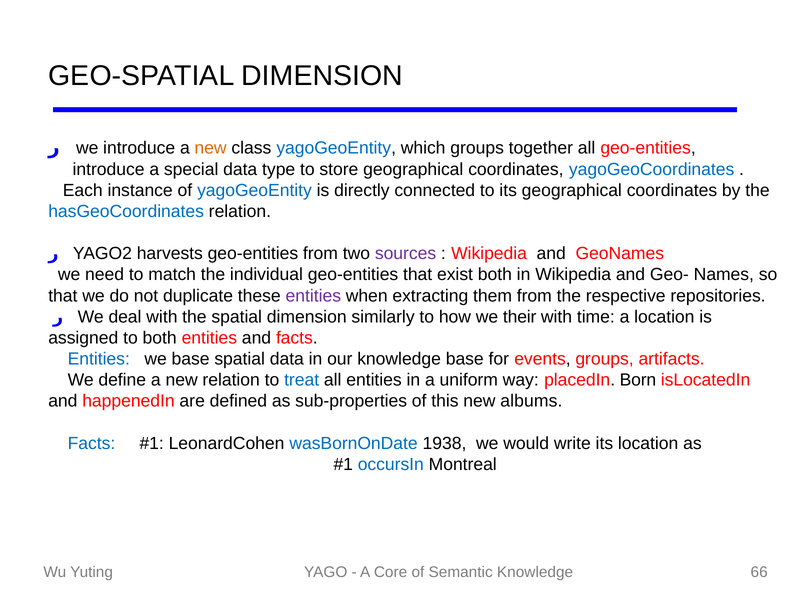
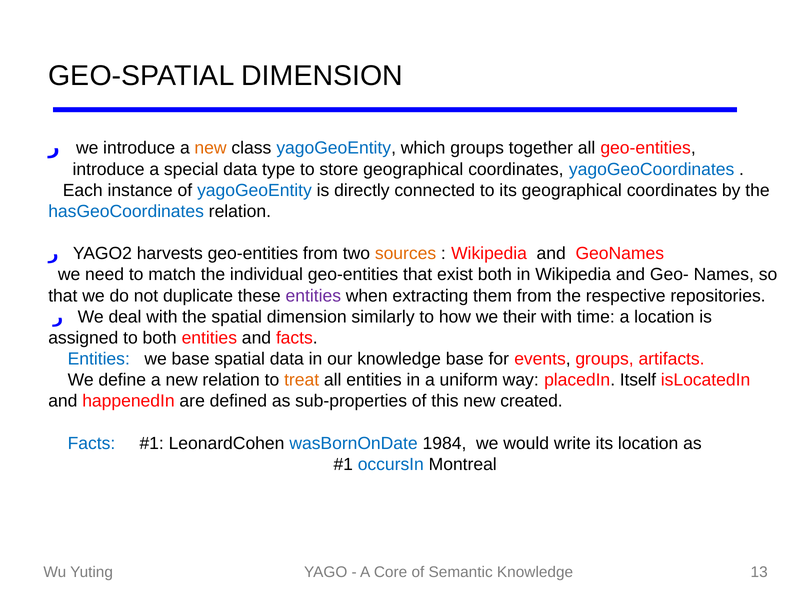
sources colour: purple -> orange
treat colour: blue -> orange
Born: Born -> Itself
albums: albums -> created
1938: 1938 -> 1984
66: 66 -> 13
